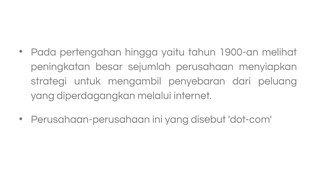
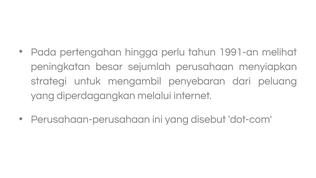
yaitu: yaitu -> perlu
1900-an: 1900-an -> 1991-an
